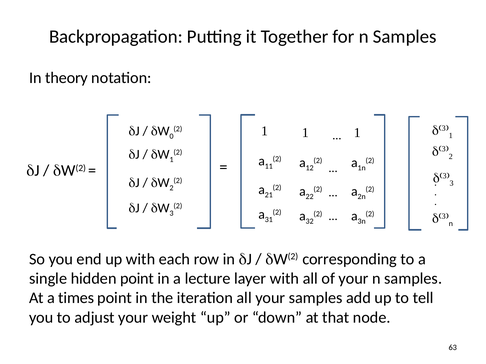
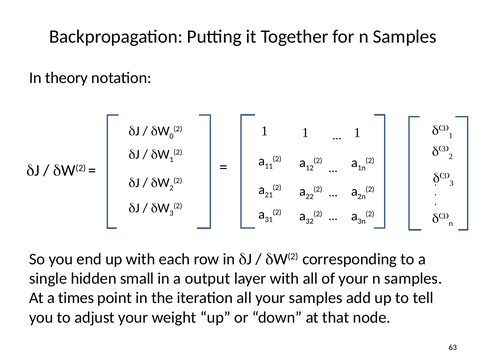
hidden point: point -> small
lecture: lecture -> output
